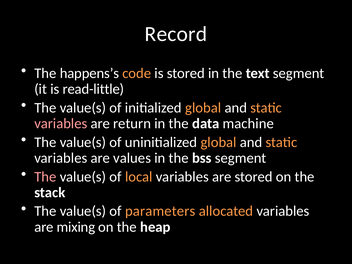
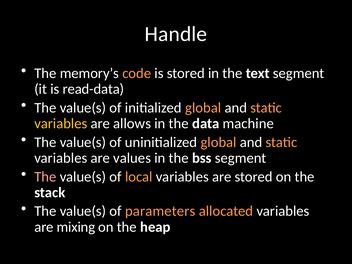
Record: Record -> Handle
happens’s: happens’s -> memory’s
read-little: read-little -> read-data
variables at (61, 124) colour: pink -> yellow
return: return -> allows
